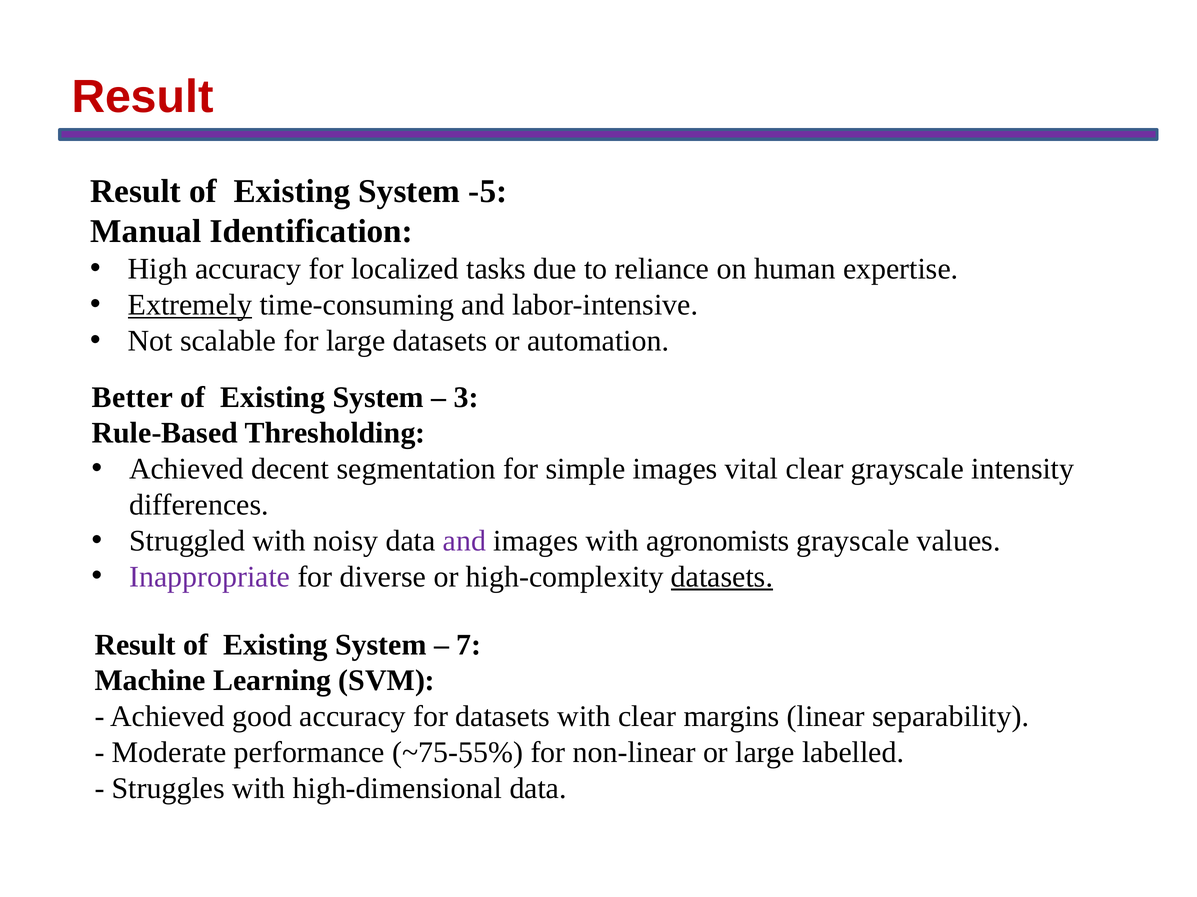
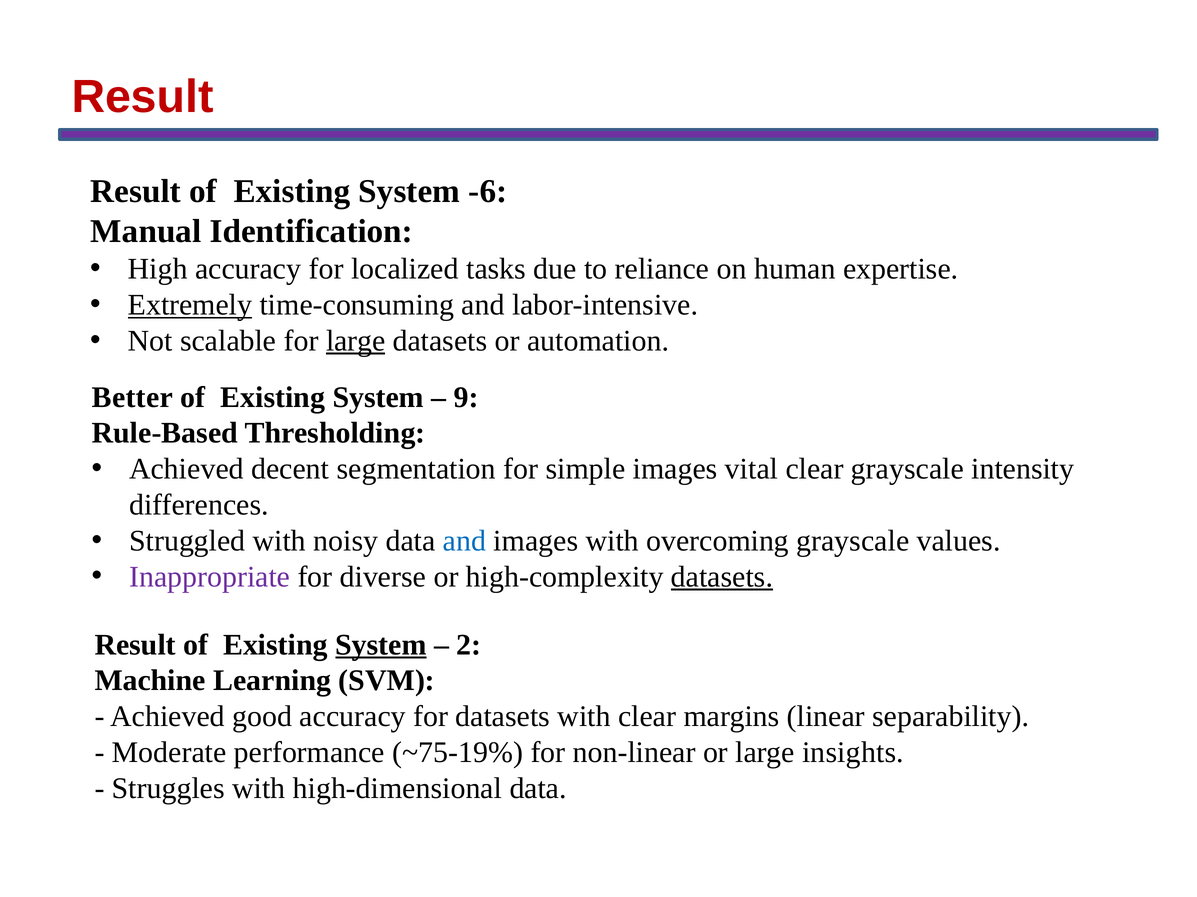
-5: -5 -> -6
large at (356, 341) underline: none -> present
3: 3 -> 9
and at (464, 541) colour: purple -> blue
agronomists: agronomists -> overcoming
System at (381, 645) underline: none -> present
7: 7 -> 2
~75-55%: ~75-55% -> ~75-19%
labelled: labelled -> insights
